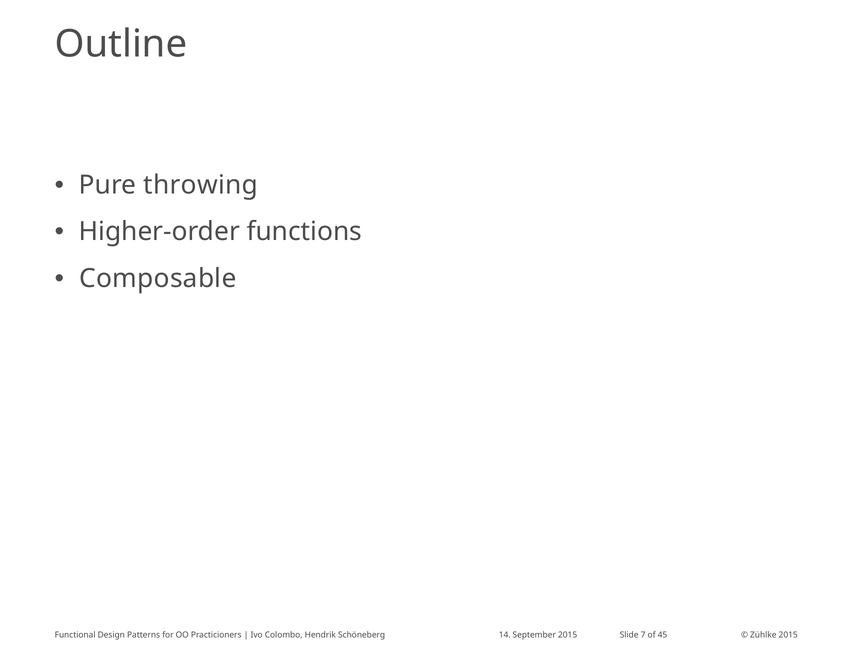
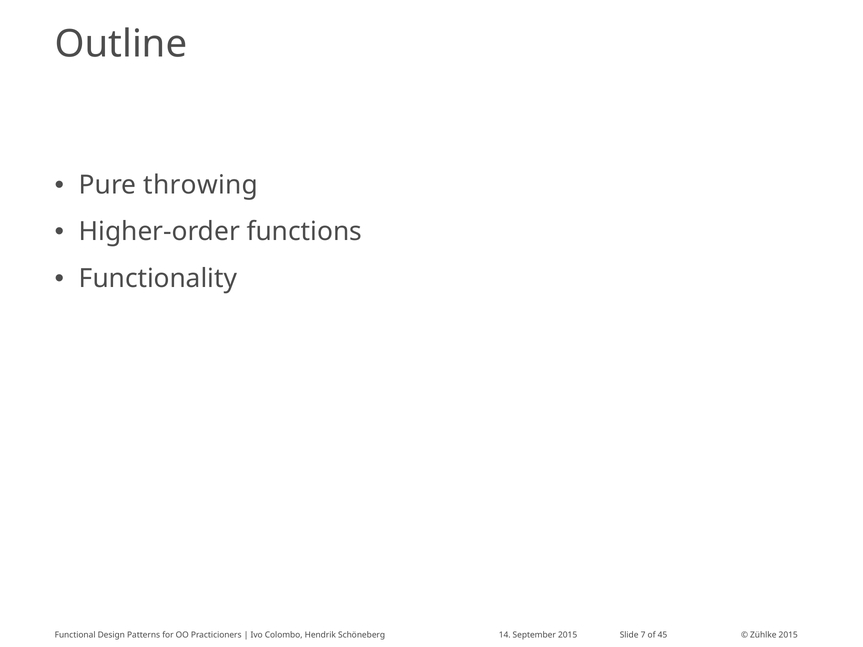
Composable: Composable -> Functionality
